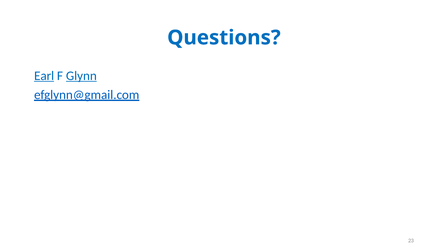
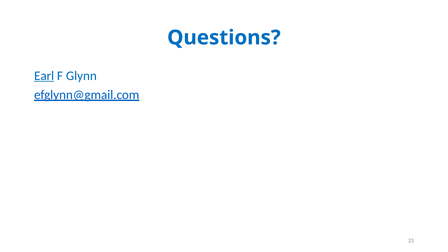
Glynn underline: present -> none
